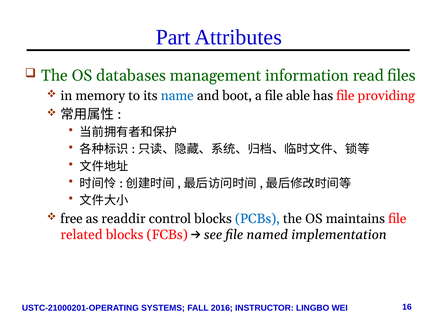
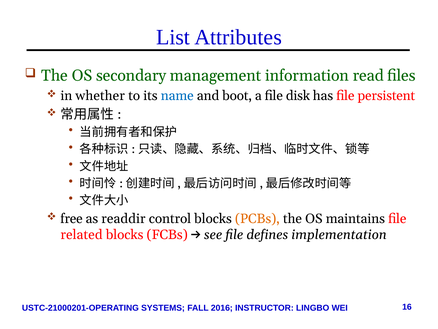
Part: Part -> List
databases: databases -> secondary
memory: memory -> whether
able: able -> disk
providing: providing -> persistent
PCBs colour: blue -> orange
named: named -> defines
